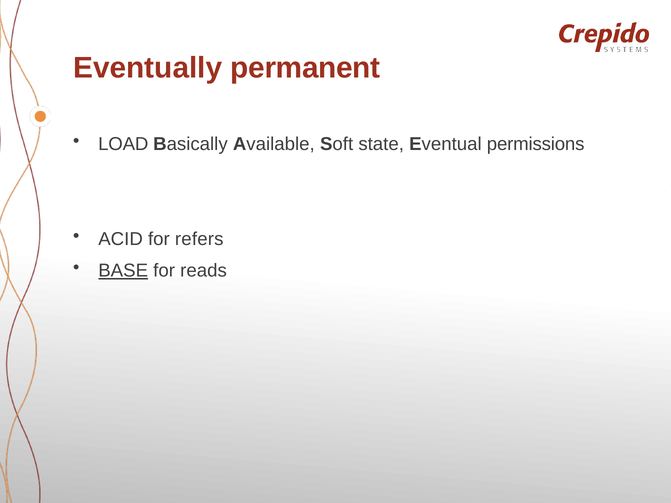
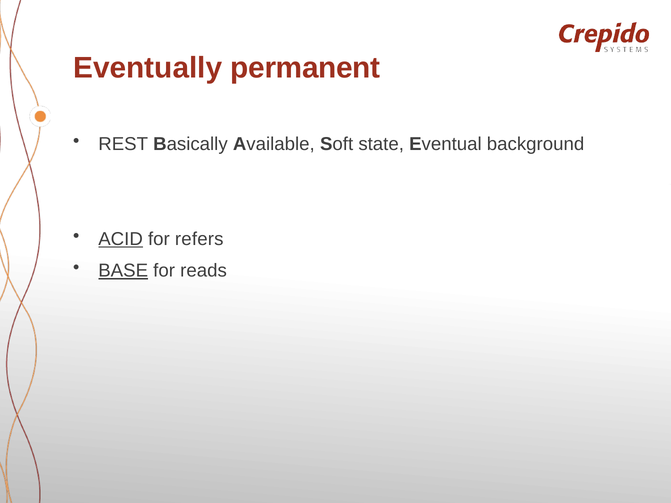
LOAD: LOAD -> REST
permissions: permissions -> background
ACID underline: none -> present
